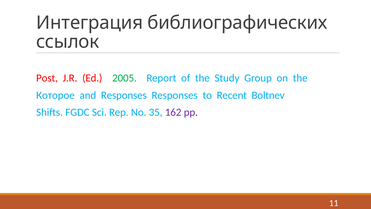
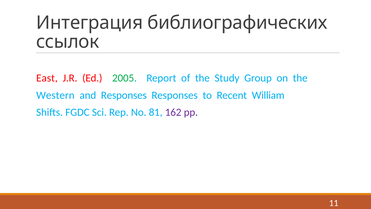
Post: Post -> East
Которое: Которое -> Western
Boltnev: Boltnev -> William
35: 35 -> 81
